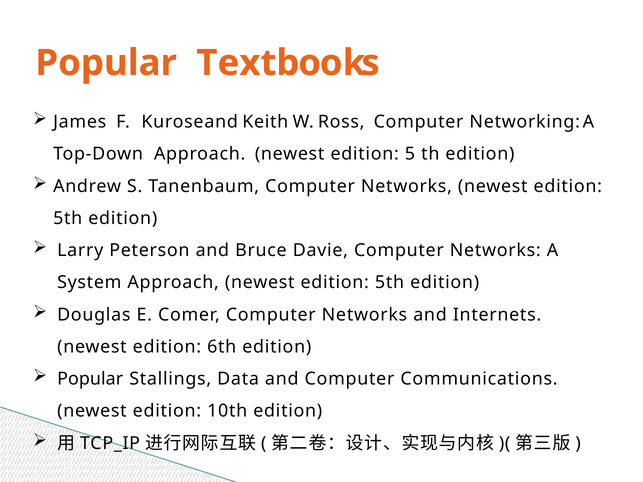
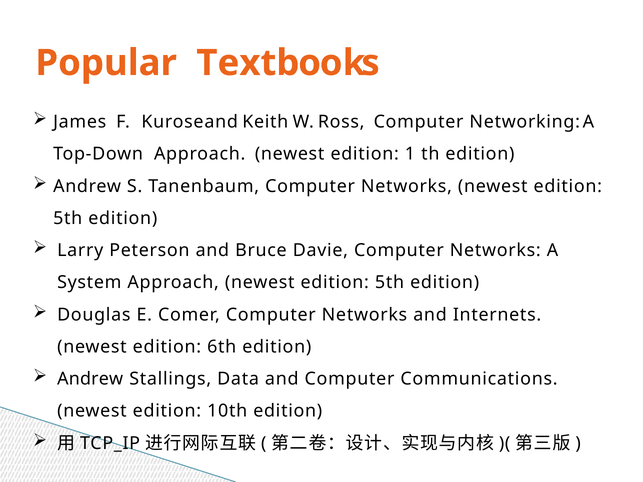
5: 5 -> 1
Popular at (90, 379): Popular -> Andrew
